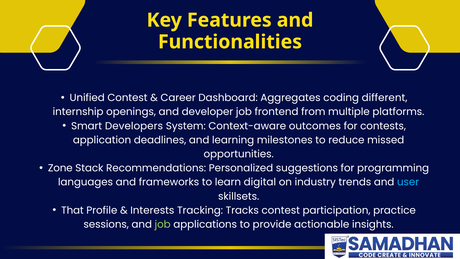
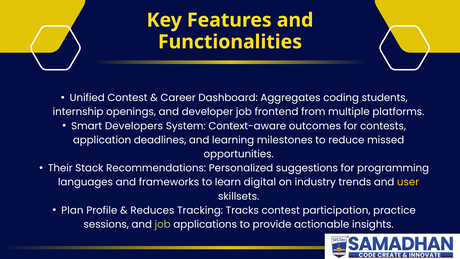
different: different -> students
Zone: Zone -> Their
user colour: light blue -> yellow
That: That -> Plan
Interests: Interests -> Reduces
